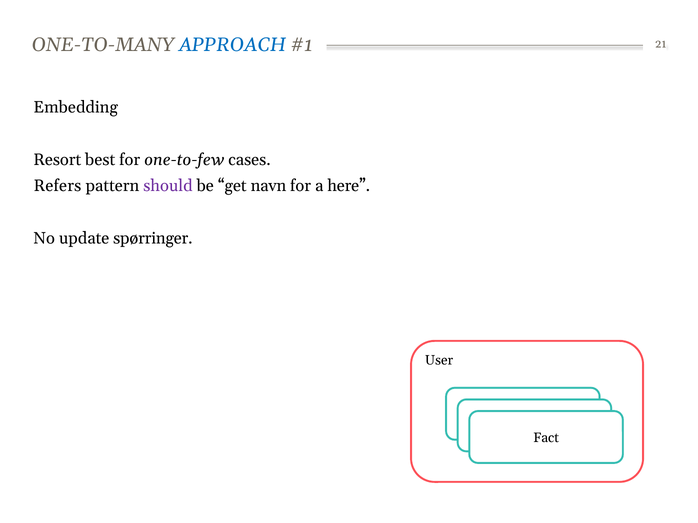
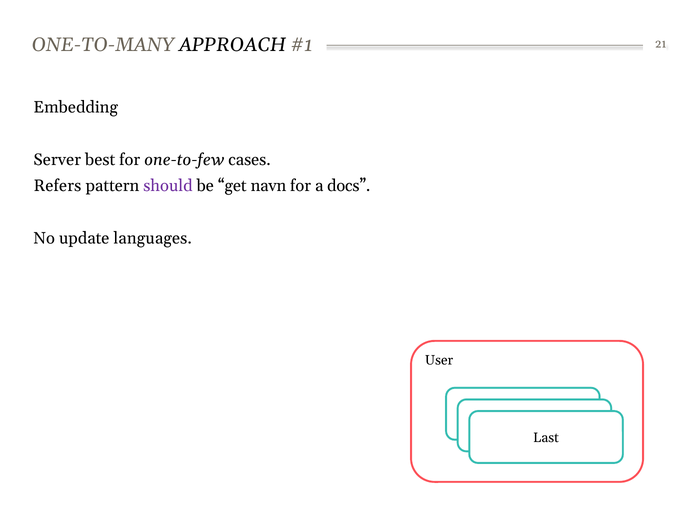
APPROACH colour: blue -> black
Resort: Resort -> Server
here: here -> docs
spørringer: spørringer -> languages
Fact: Fact -> Last
